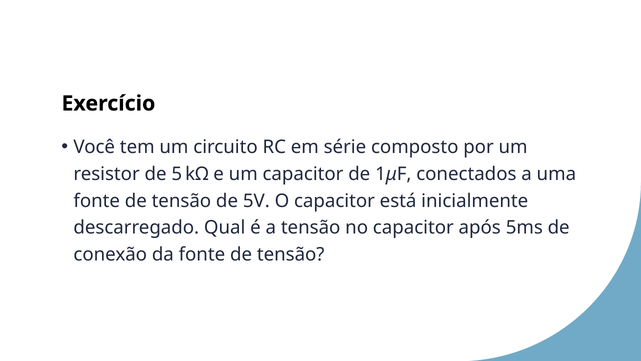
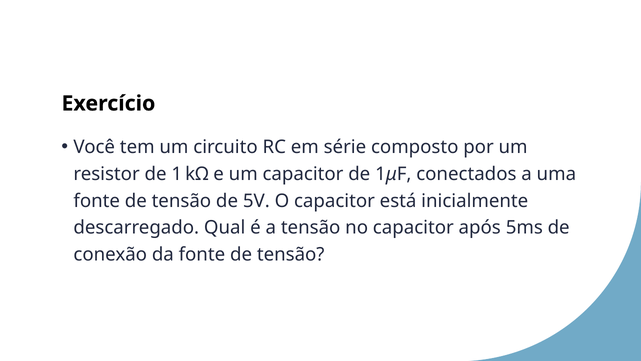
5: 5 -> 1
